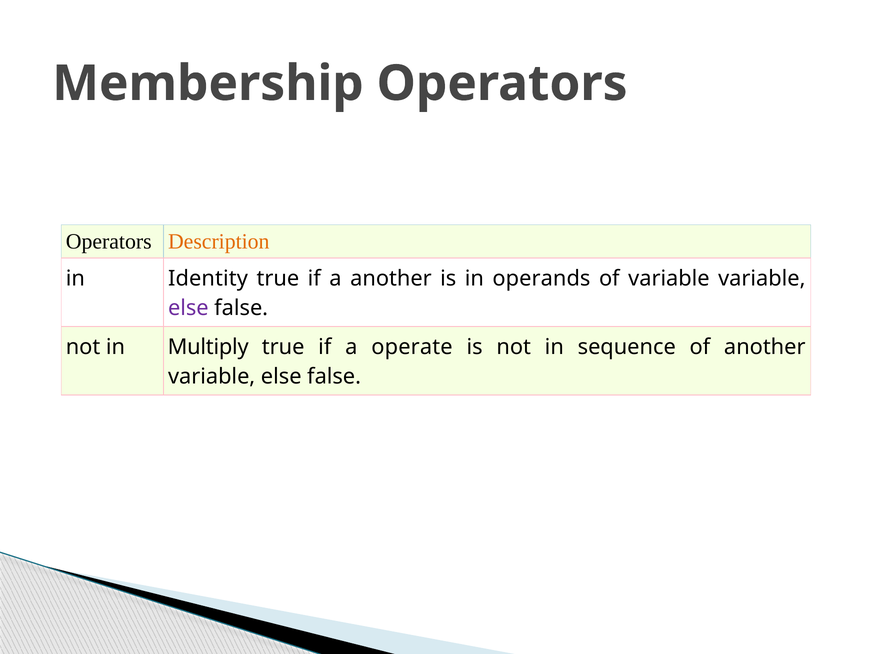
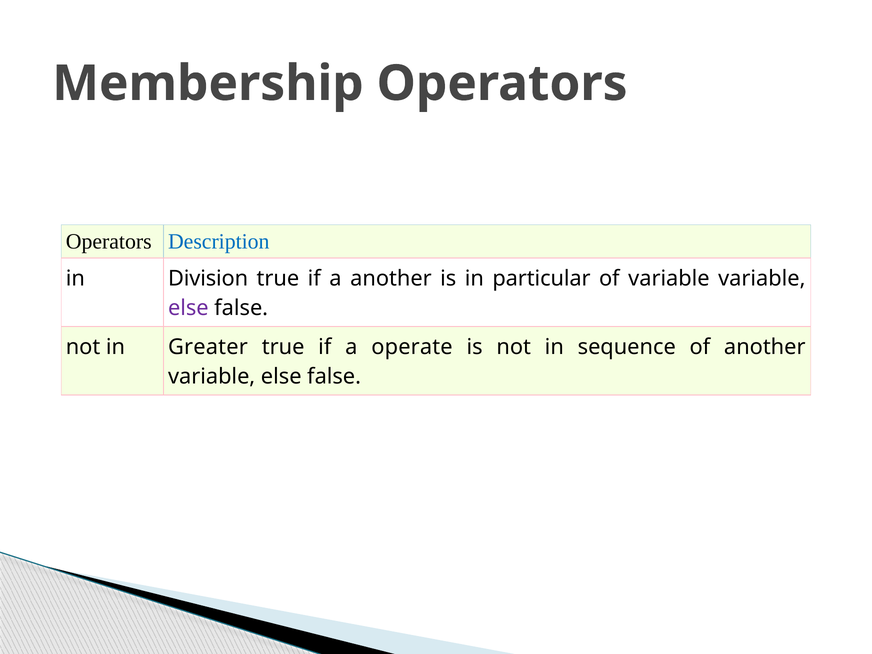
Description colour: orange -> blue
Identity: Identity -> Division
operands: operands -> particular
Multiply: Multiply -> Greater
